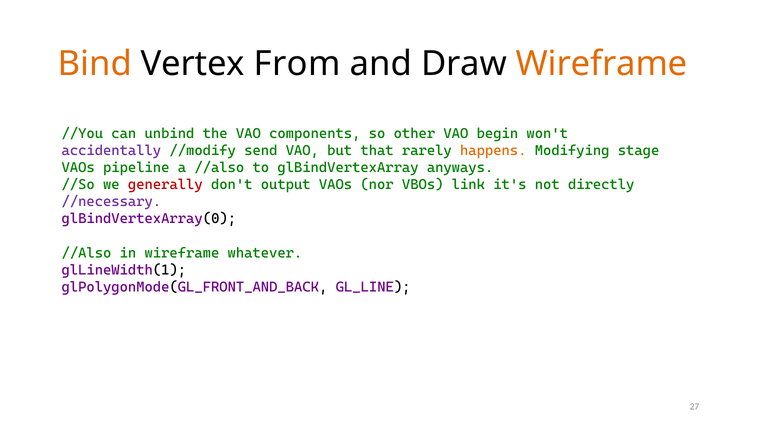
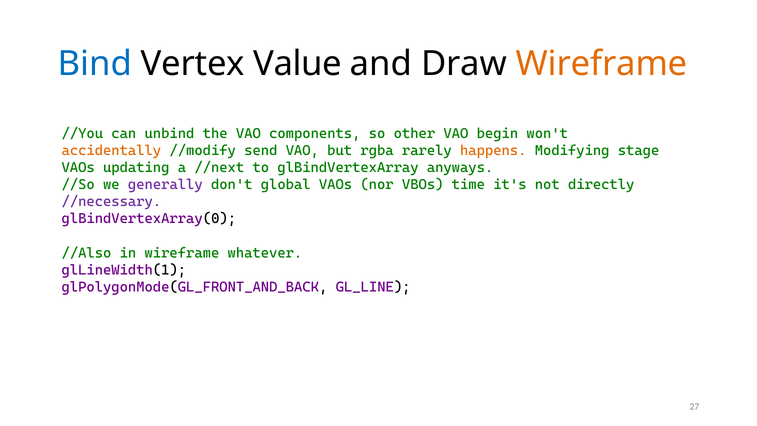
Bind colour: orange -> blue
From: From -> Value
accidentally colour: purple -> orange
that: that -> rgba
pipeline: pipeline -> updating
a //also: //also -> //next
generally colour: red -> purple
output: output -> global
link: link -> time
